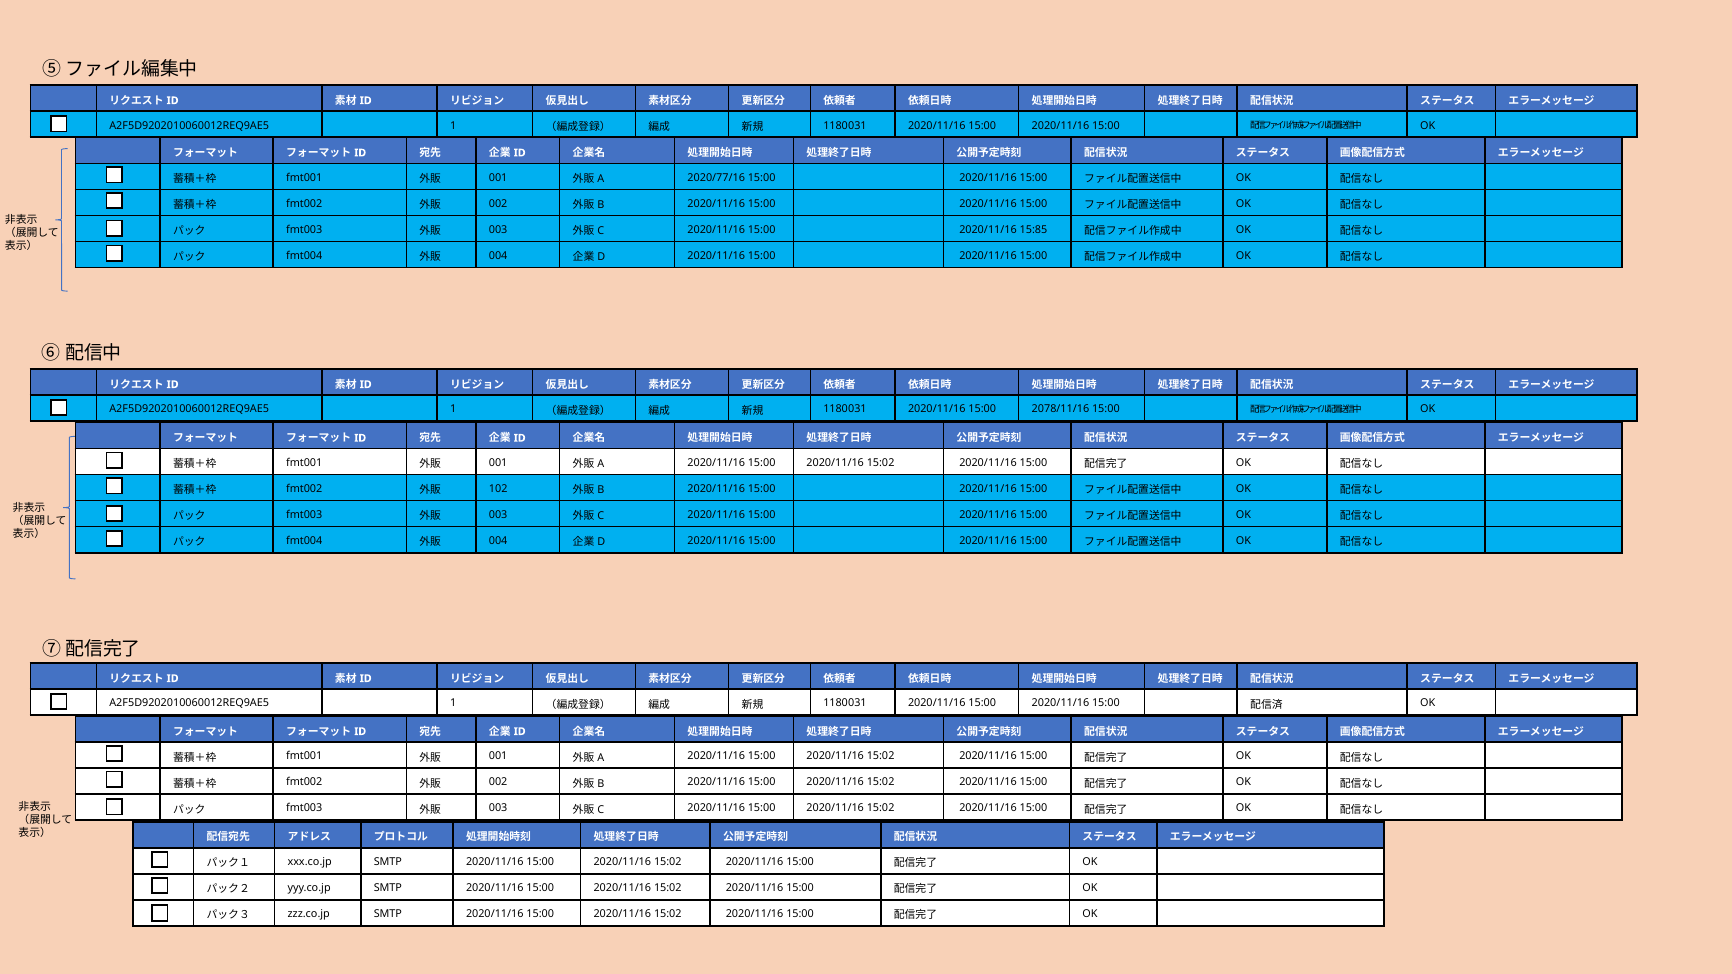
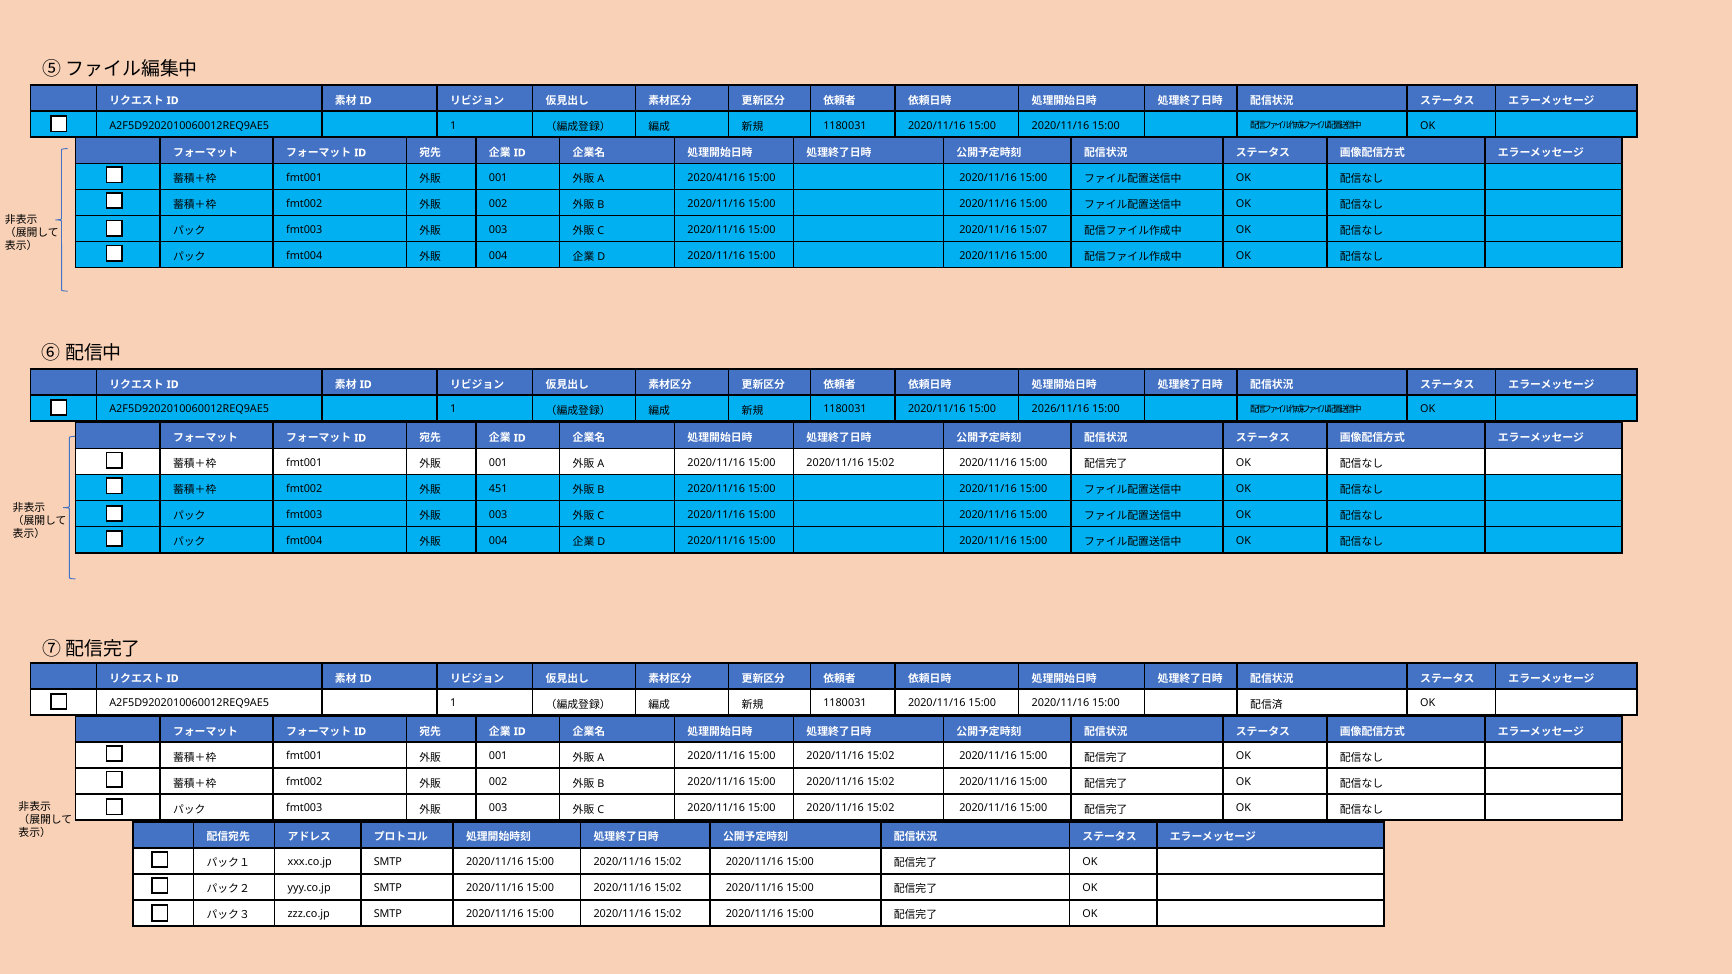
2020/77/16: 2020/77/16 -> 2020/41/16
15:85: 15:85 -> 15:07
2078/11/16: 2078/11/16 -> 2026/11/16
102: 102 -> 451
